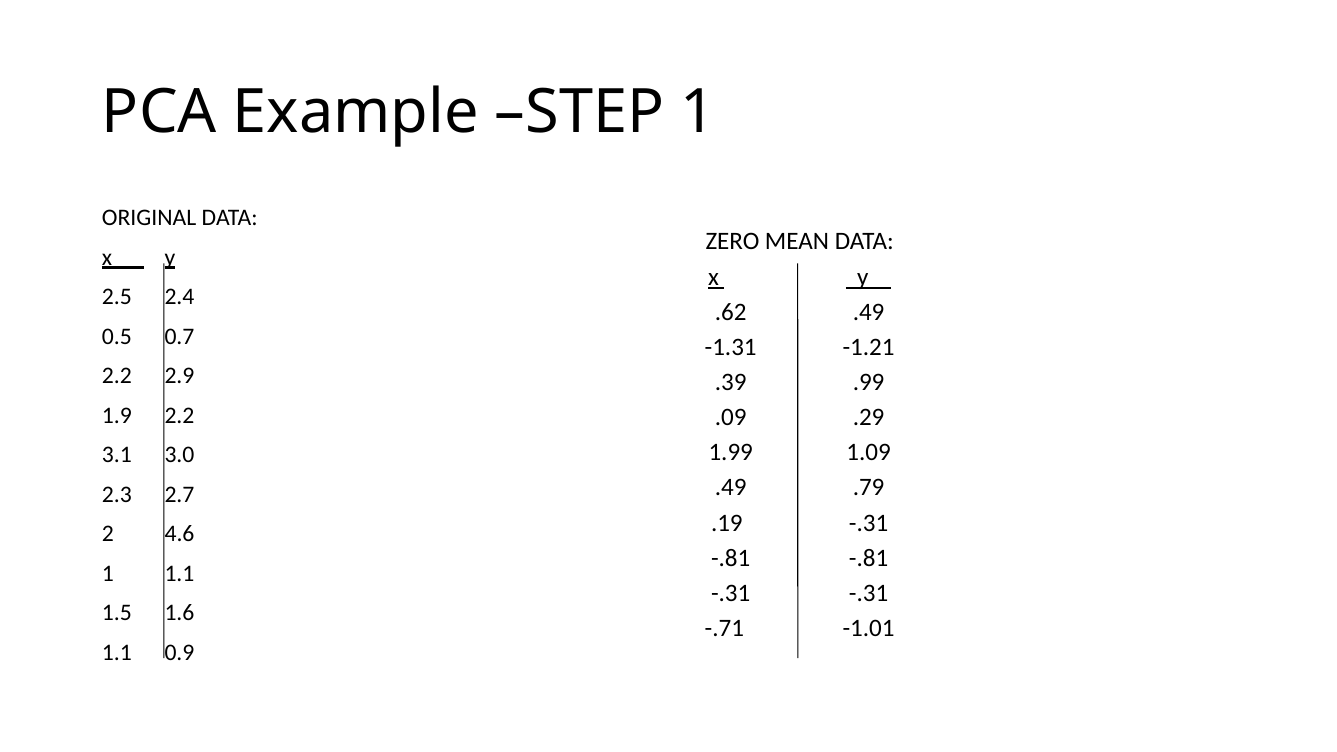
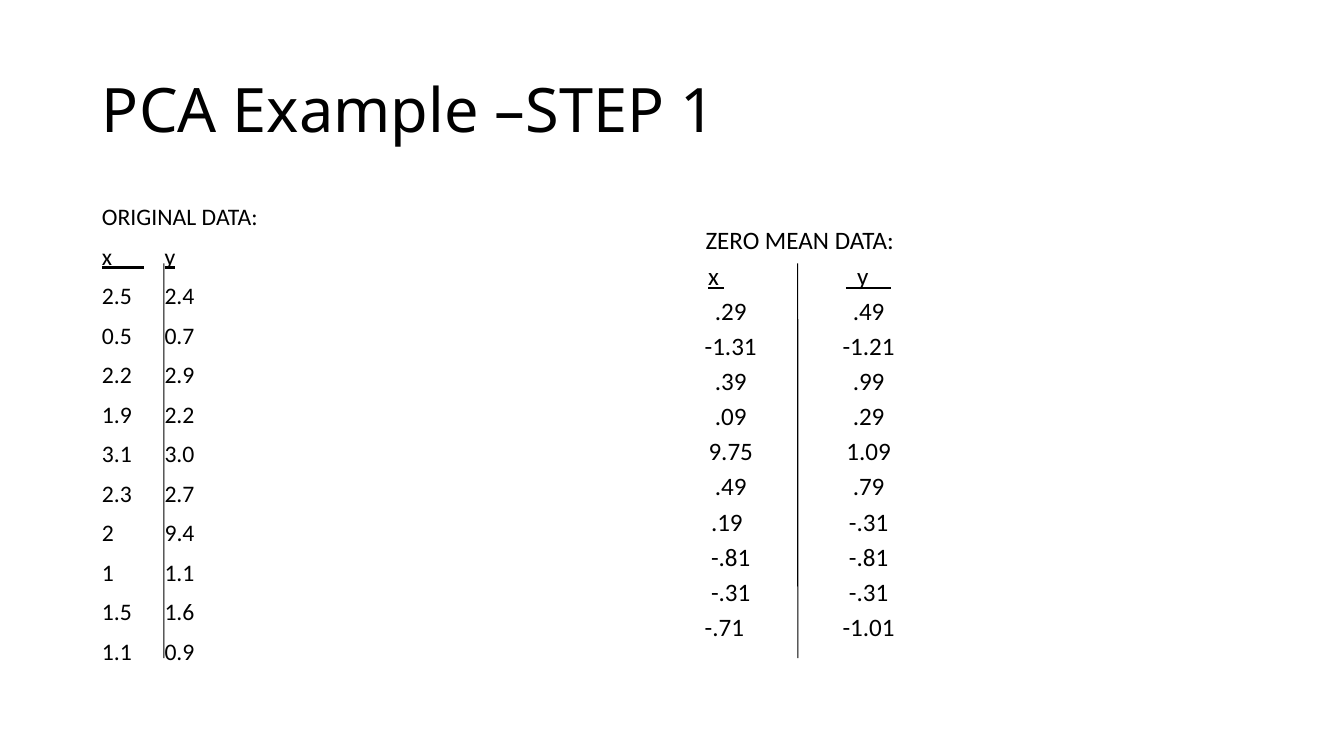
.62 at (731, 312): .62 -> .29
1.99: 1.99 -> 9.75
4.6: 4.6 -> 9.4
